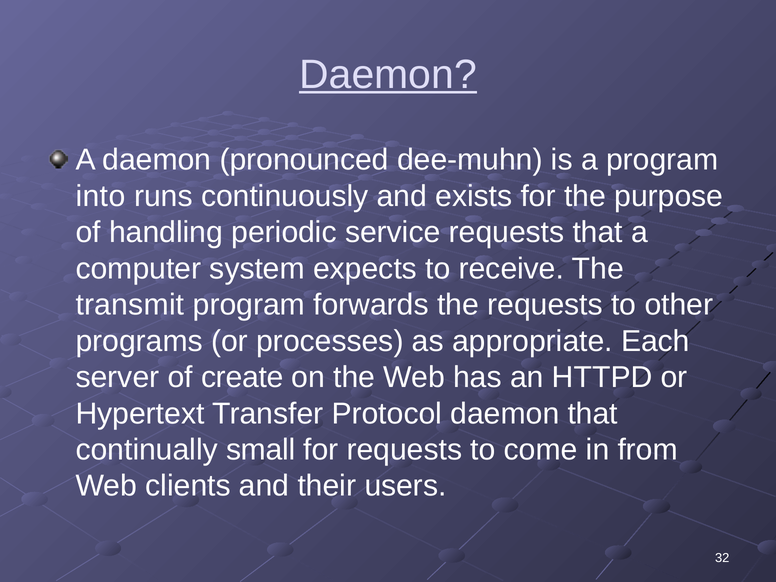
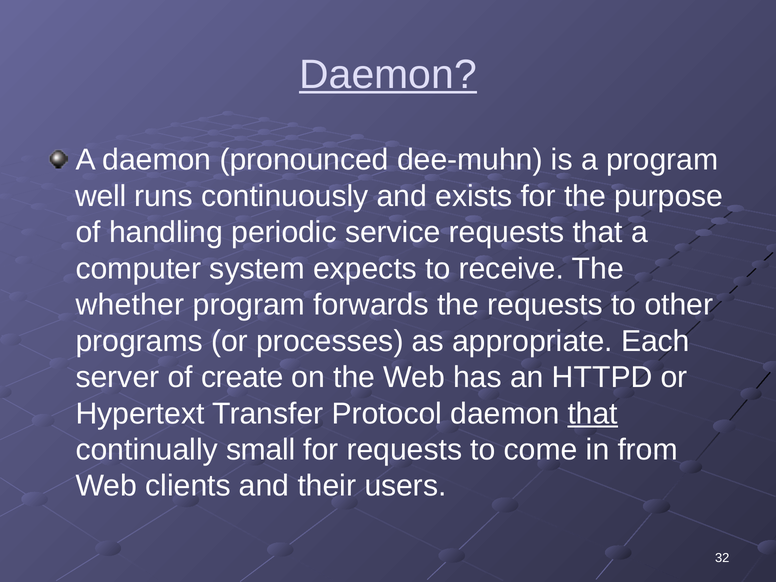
into: into -> well
transmit: transmit -> whether
that at (593, 414) underline: none -> present
